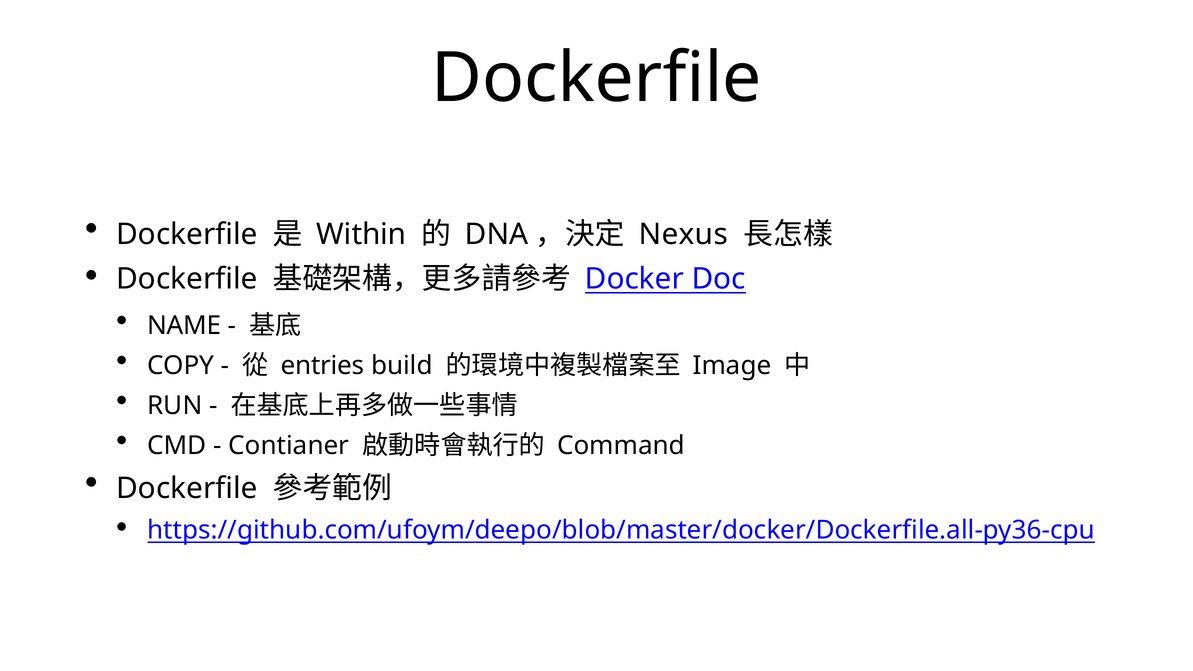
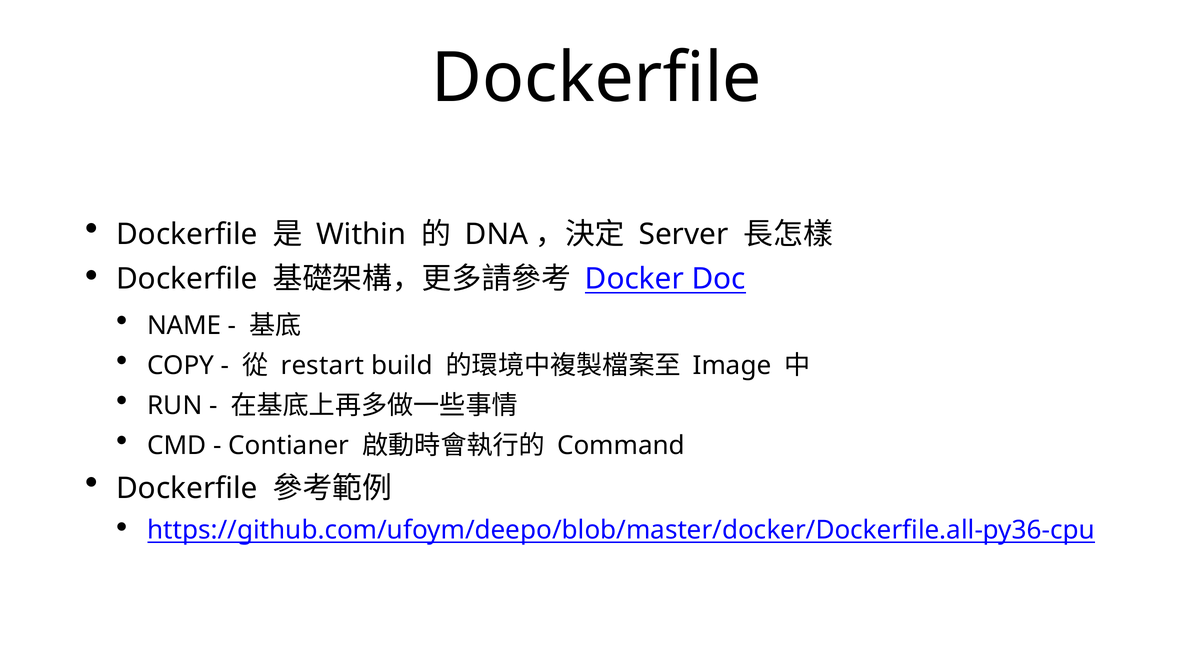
Nexus: Nexus -> Server
entries: entries -> restart
